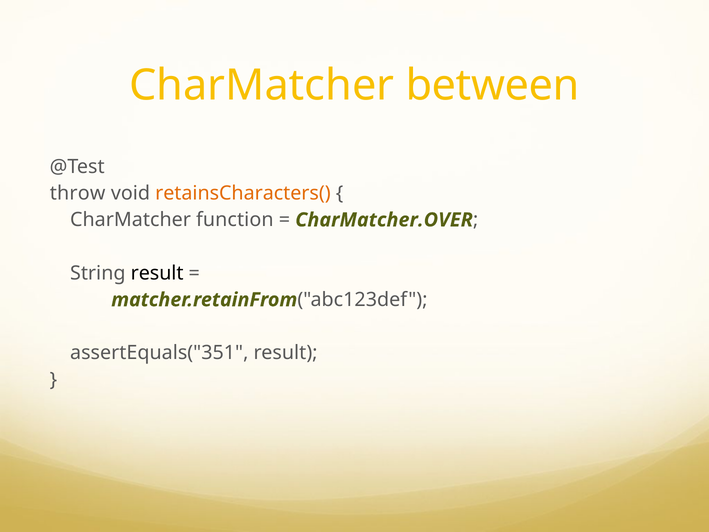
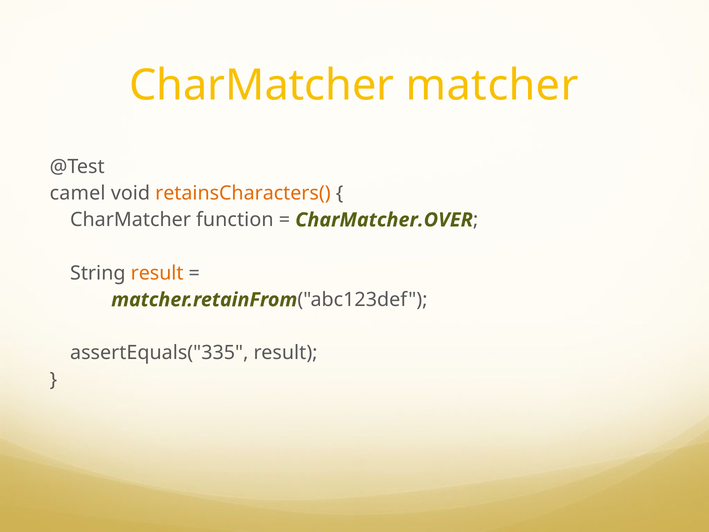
between: between -> matcher
throw: throw -> camel
result at (157, 273) colour: black -> orange
assertEquals("351: assertEquals("351 -> assertEquals("335
